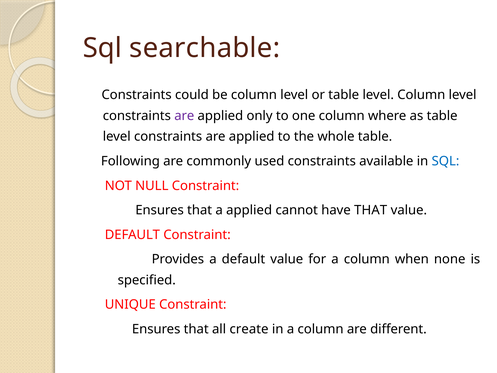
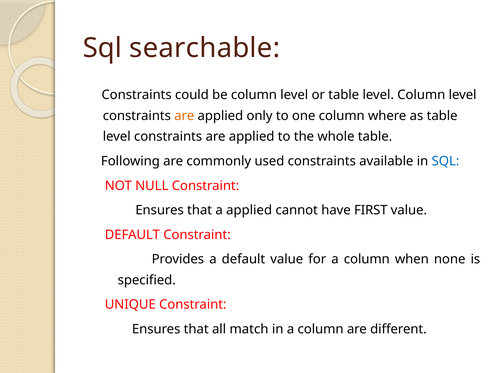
are at (184, 116) colour: purple -> orange
have THAT: THAT -> FIRST
create: create -> match
